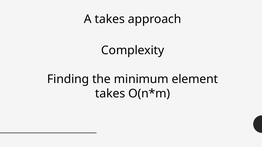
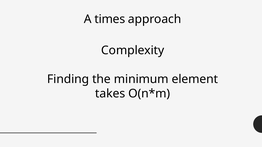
A takes: takes -> times
